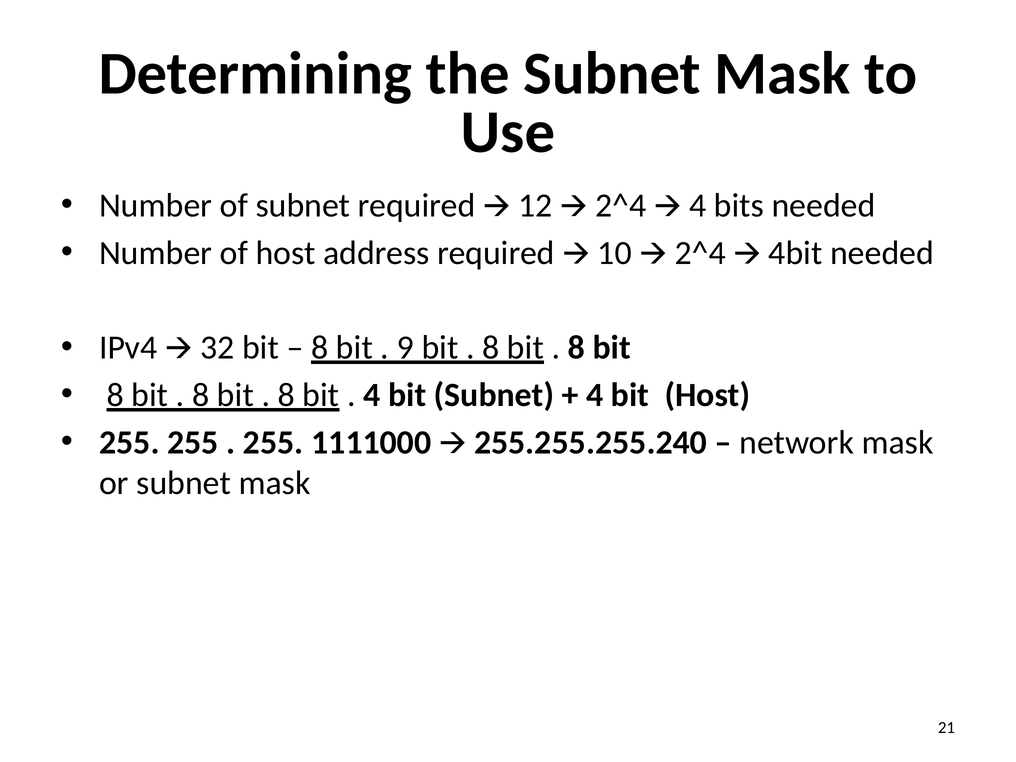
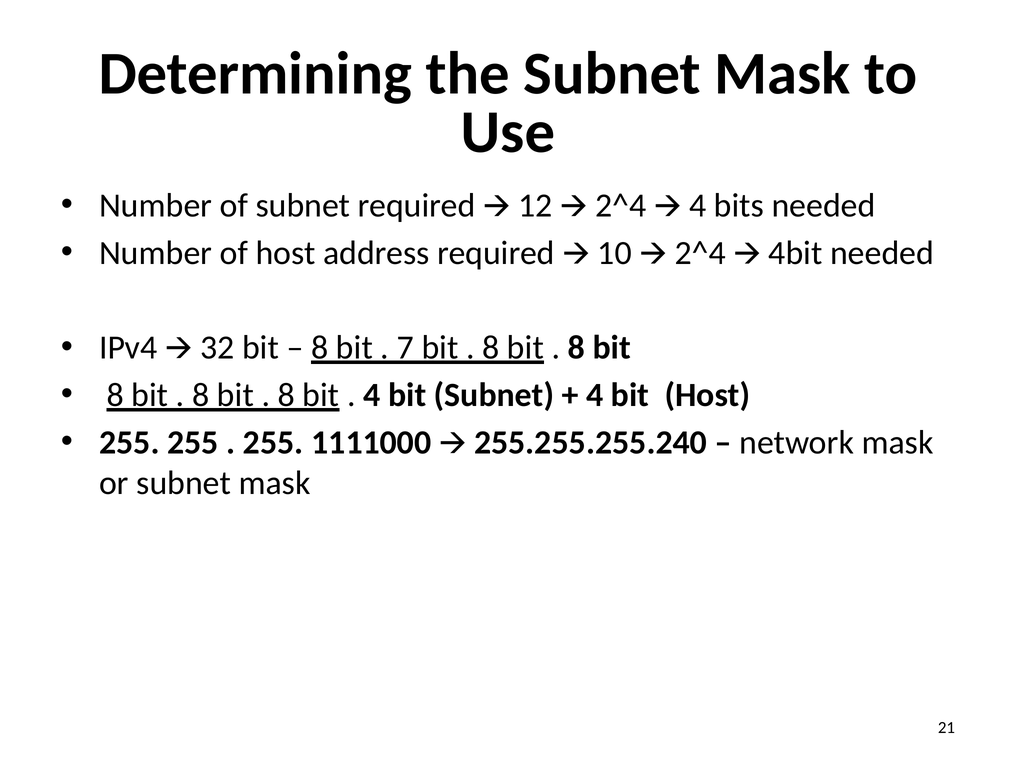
9: 9 -> 7
